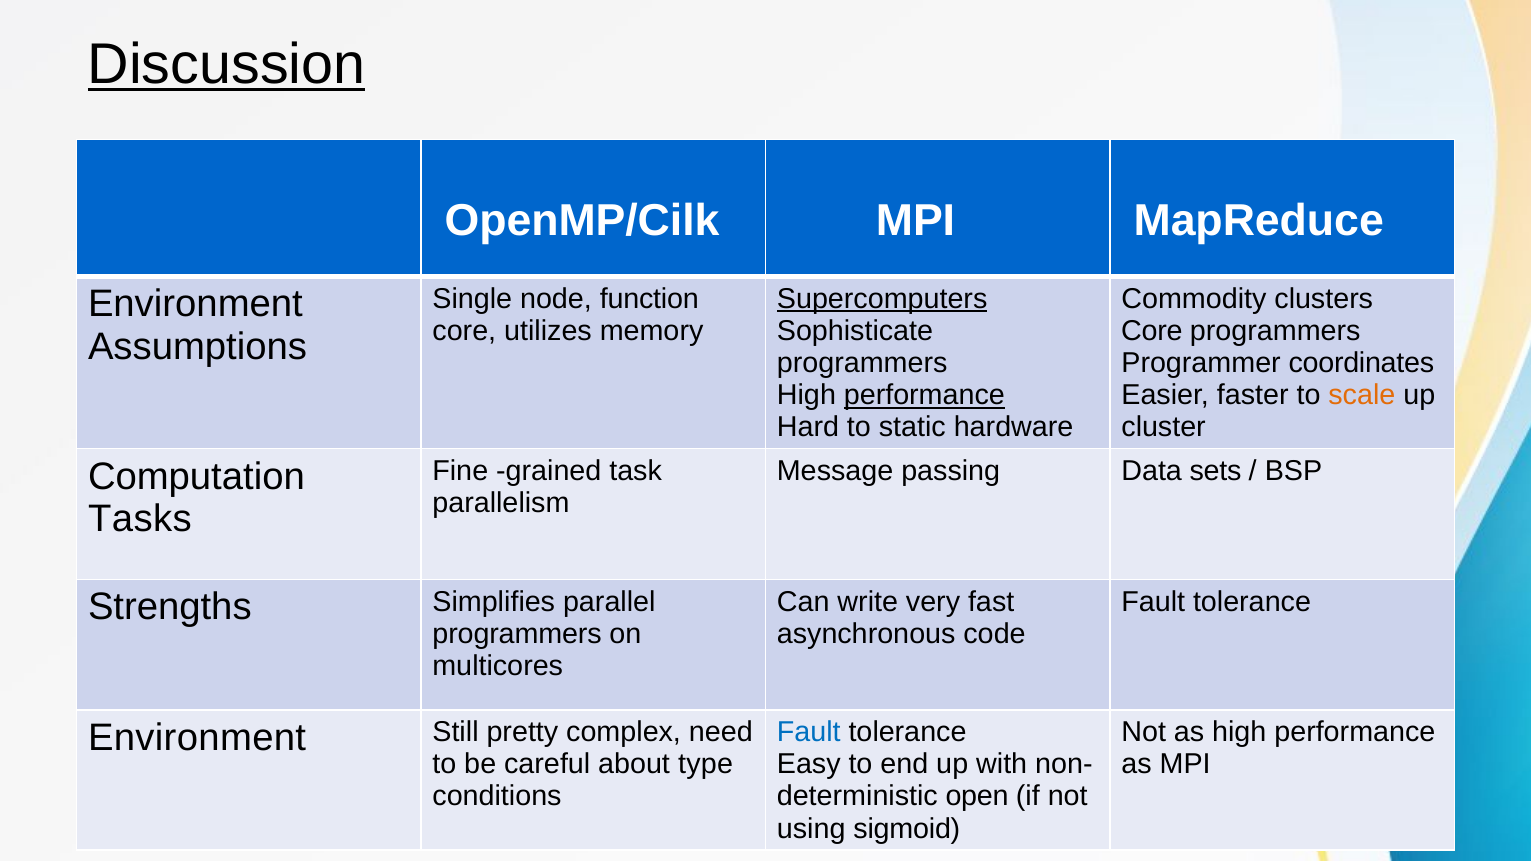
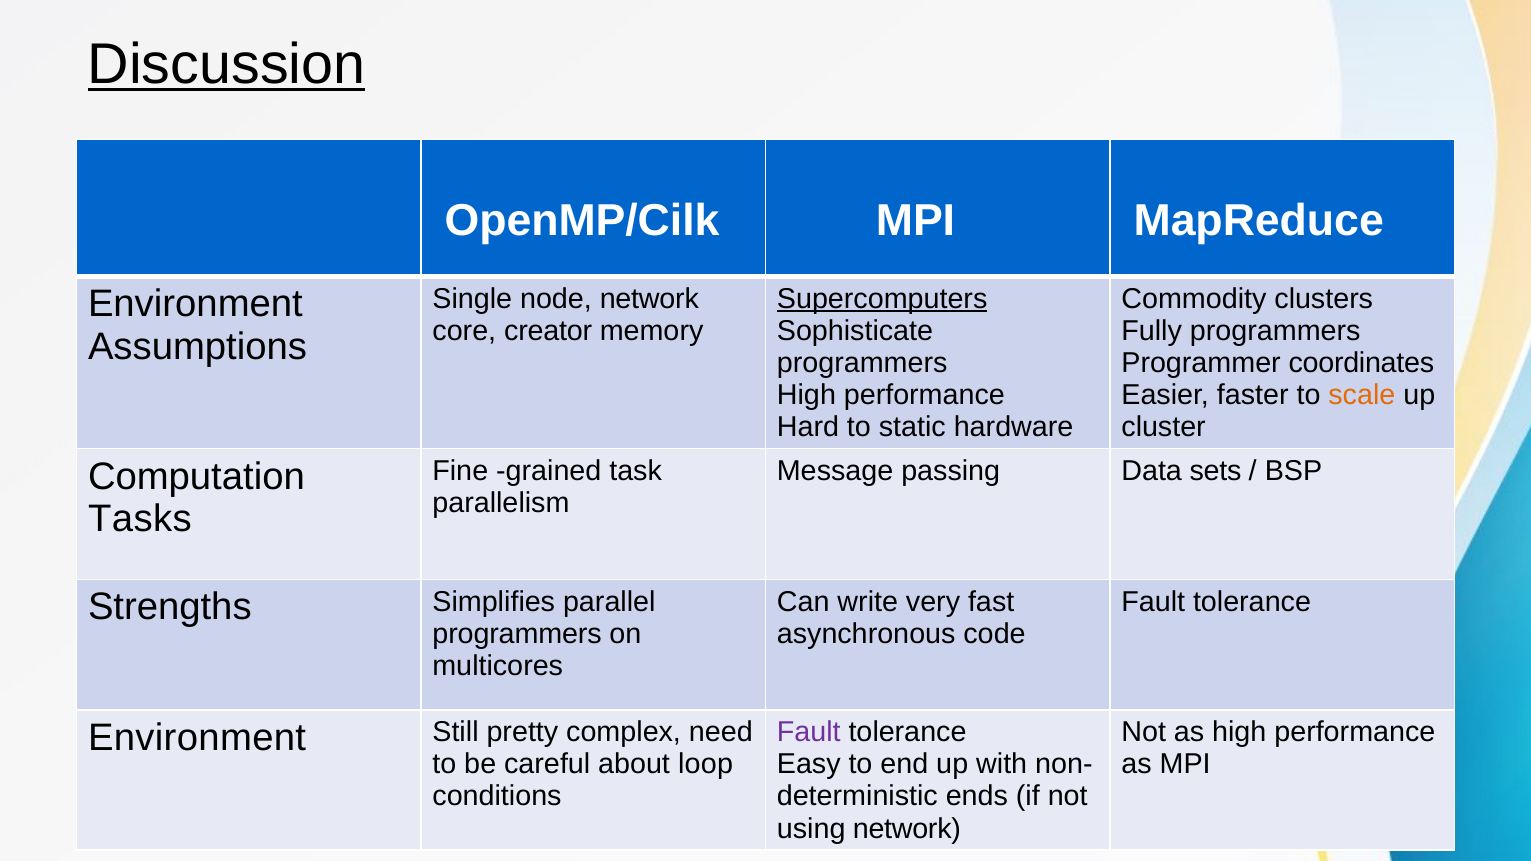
node function: function -> network
utilizes: utilizes -> creator
Core at (1152, 331): Core -> Fully
performance at (924, 395) underline: present -> none
Fault at (809, 732) colour: blue -> purple
type: type -> loop
open: open -> ends
using sigmoid: sigmoid -> network
